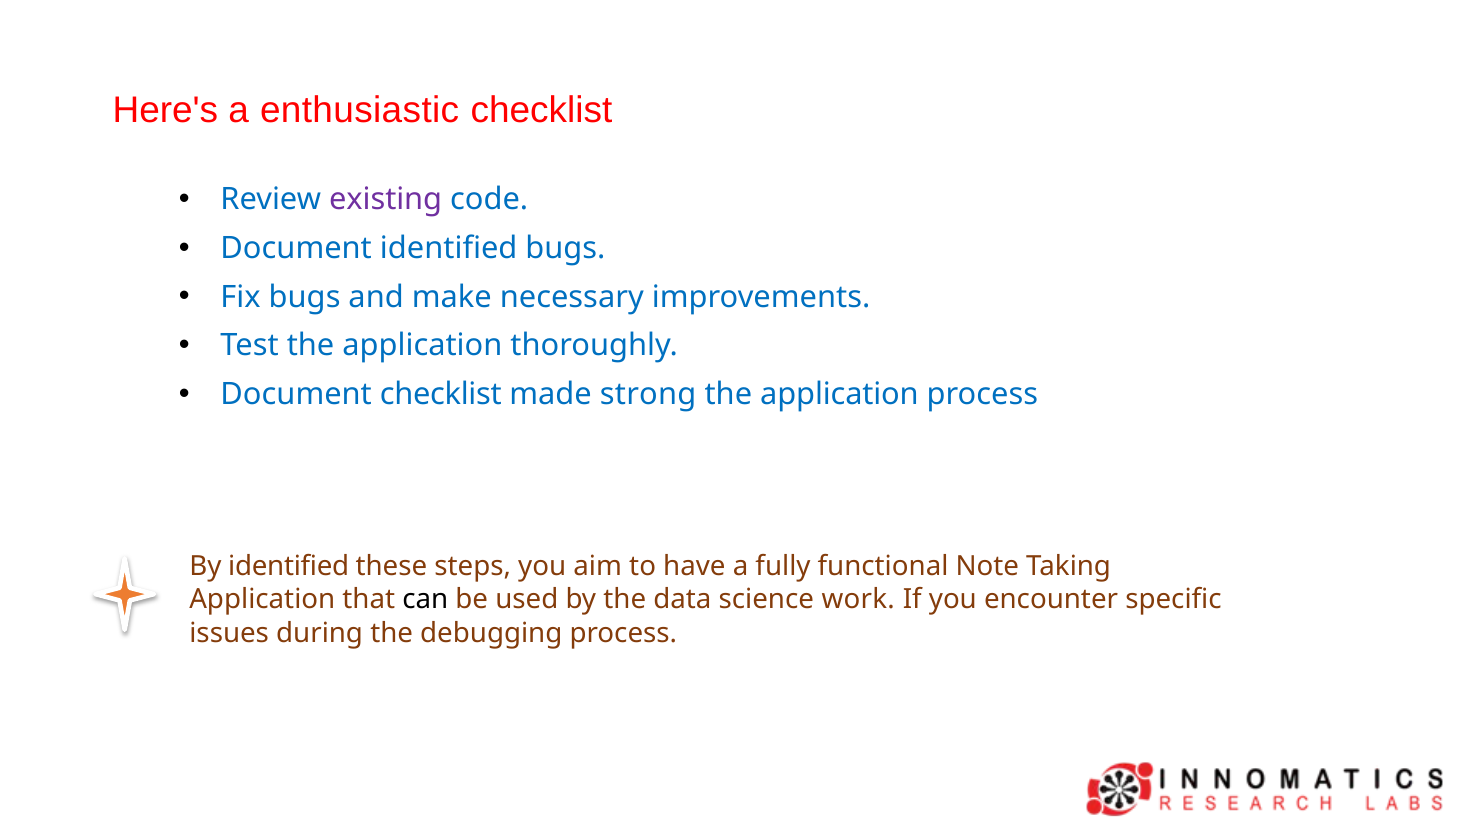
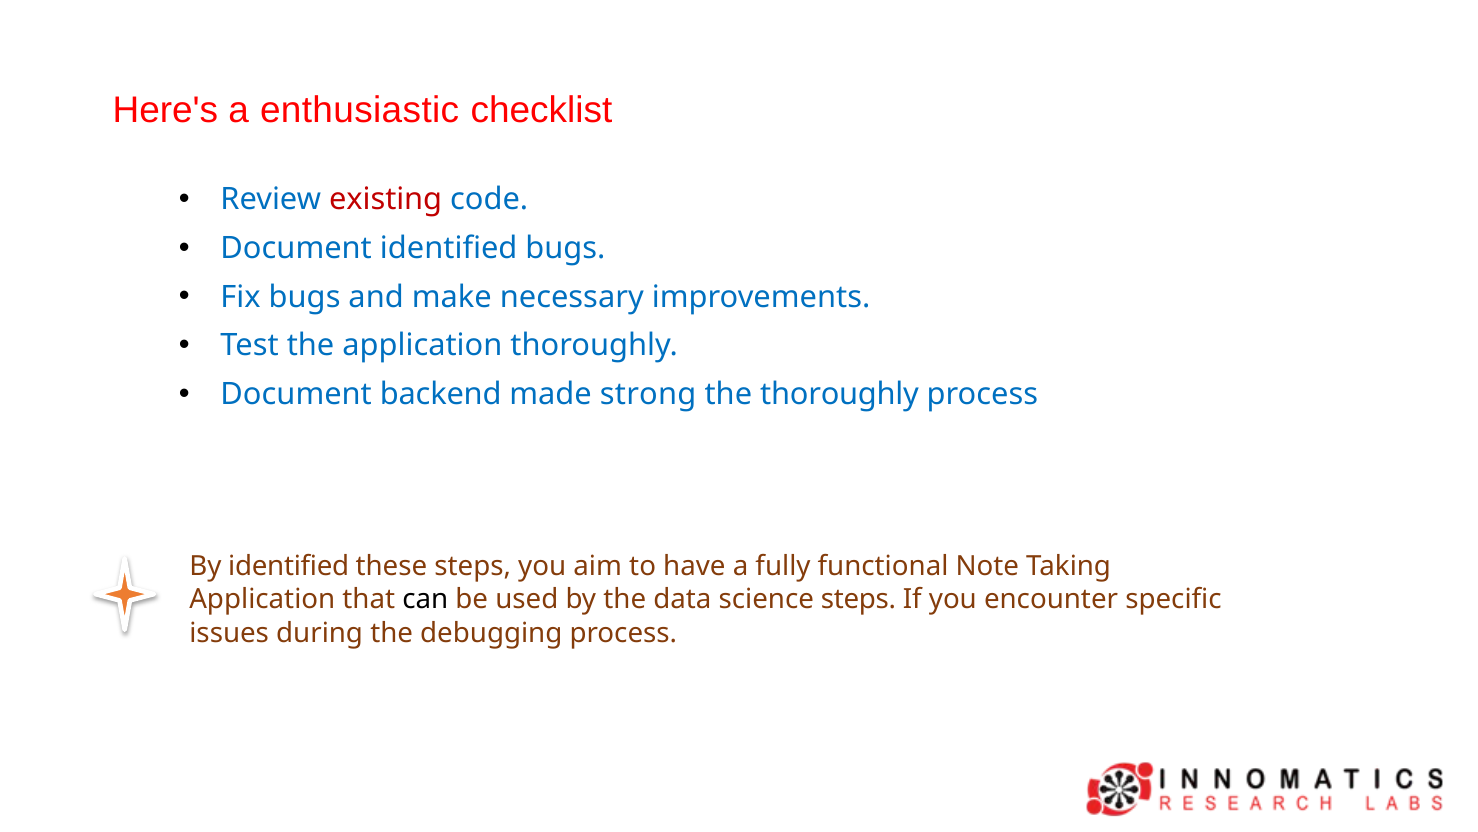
existing colour: purple -> red
Document checklist: checklist -> backend
application at (839, 394): application -> thoroughly
science work: work -> steps
